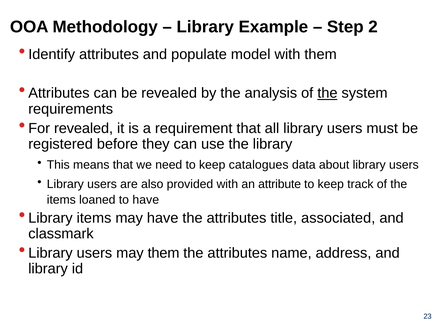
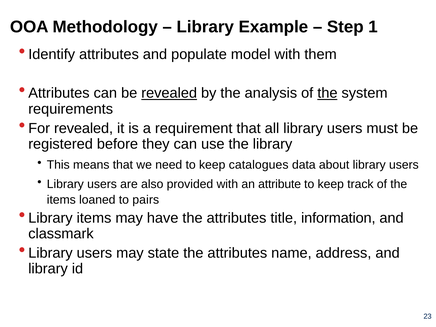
2: 2 -> 1
revealed at (169, 93) underline: none -> present
to have: have -> pairs
associated: associated -> information
may them: them -> state
